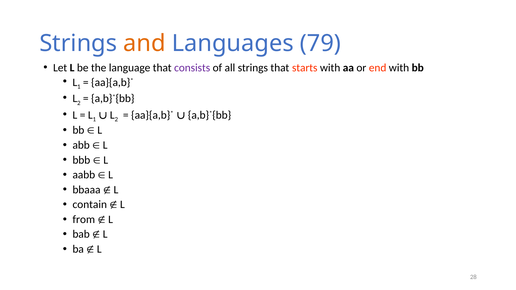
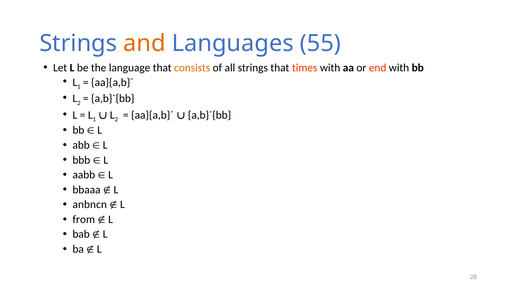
79: 79 -> 55
consists colour: purple -> orange
starts: starts -> times
contain: contain -> anbncn
